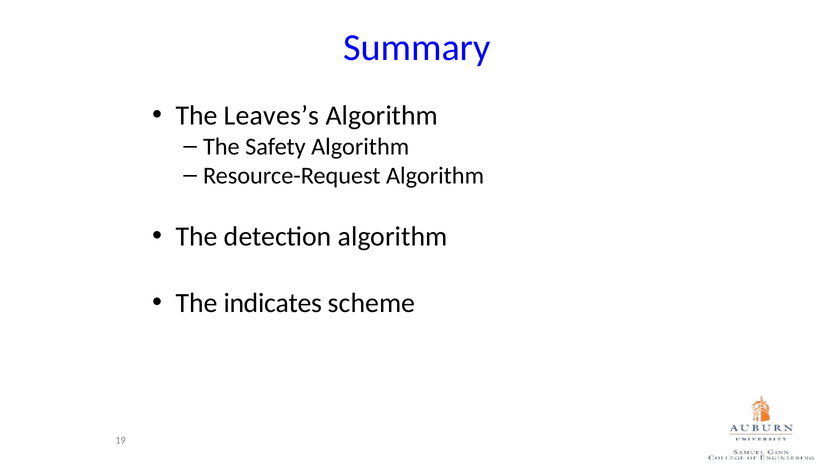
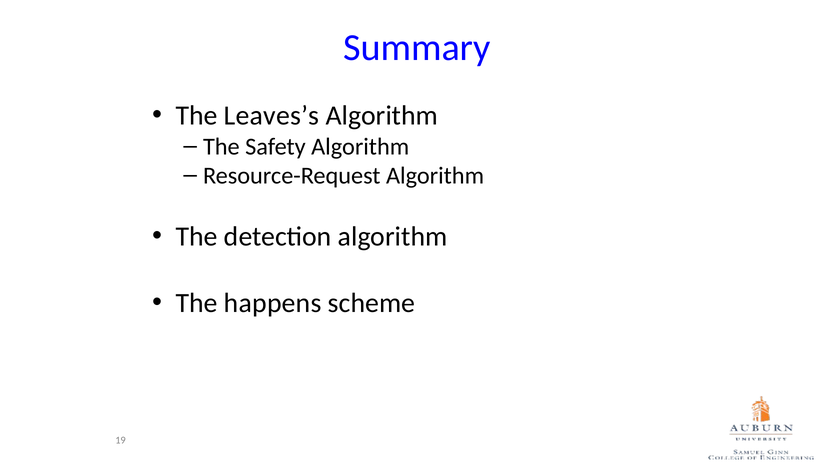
indicates: indicates -> happens
